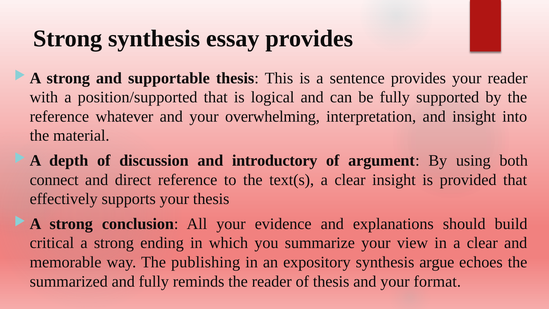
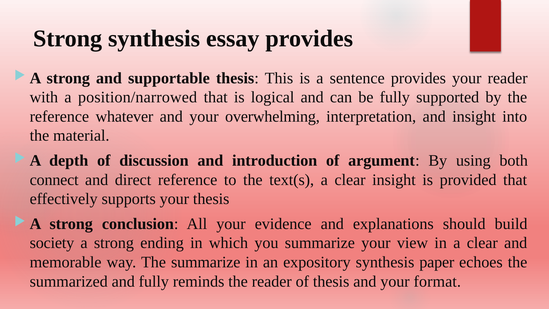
position/supported: position/supported -> position/narrowed
introductory: introductory -> introduction
critical: critical -> society
The publishing: publishing -> summarize
argue: argue -> paper
